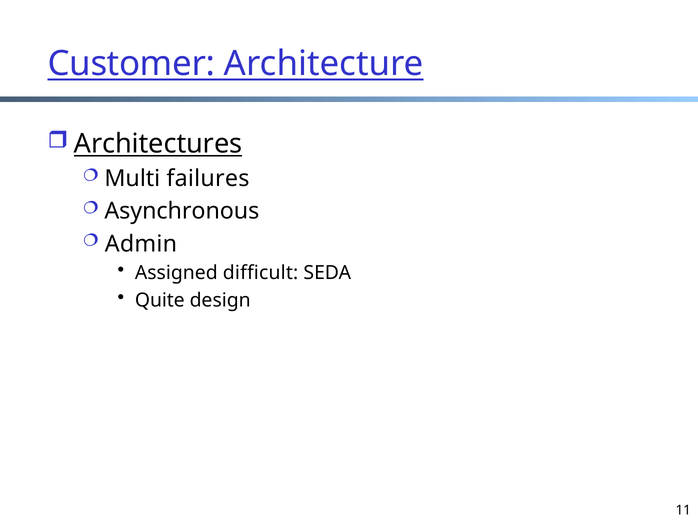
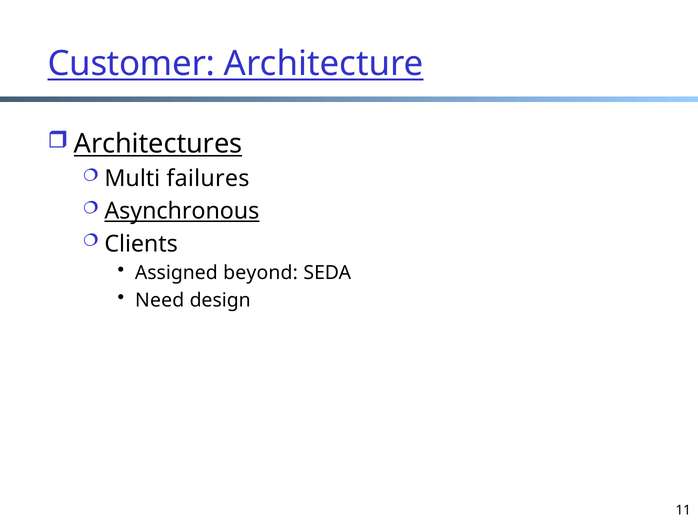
Asynchronous underline: none -> present
Admin: Admin -> Clients
difficult: difficult -> beyond
Quite: Quite -> Need
